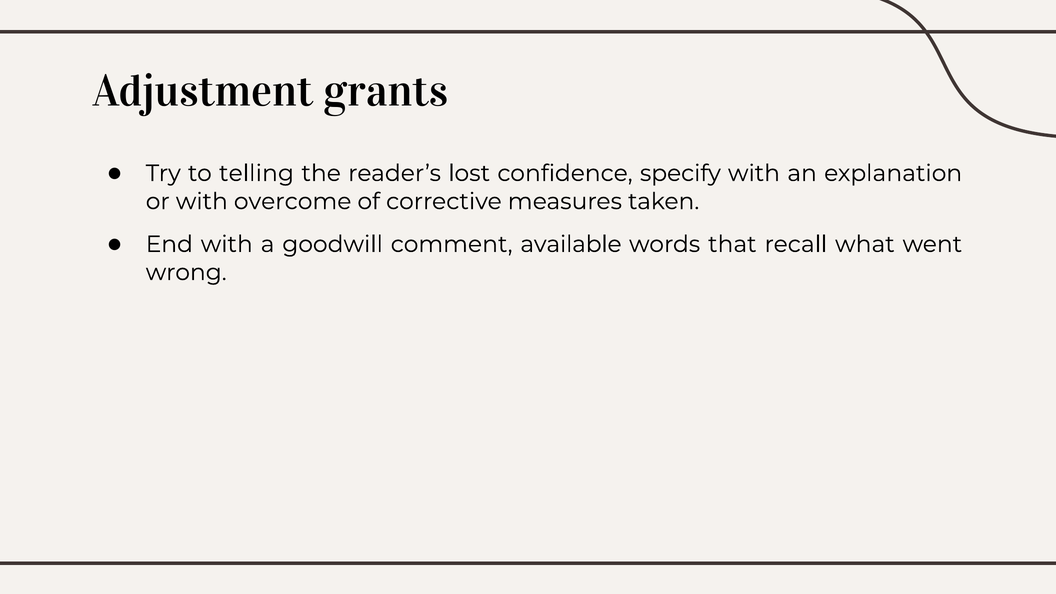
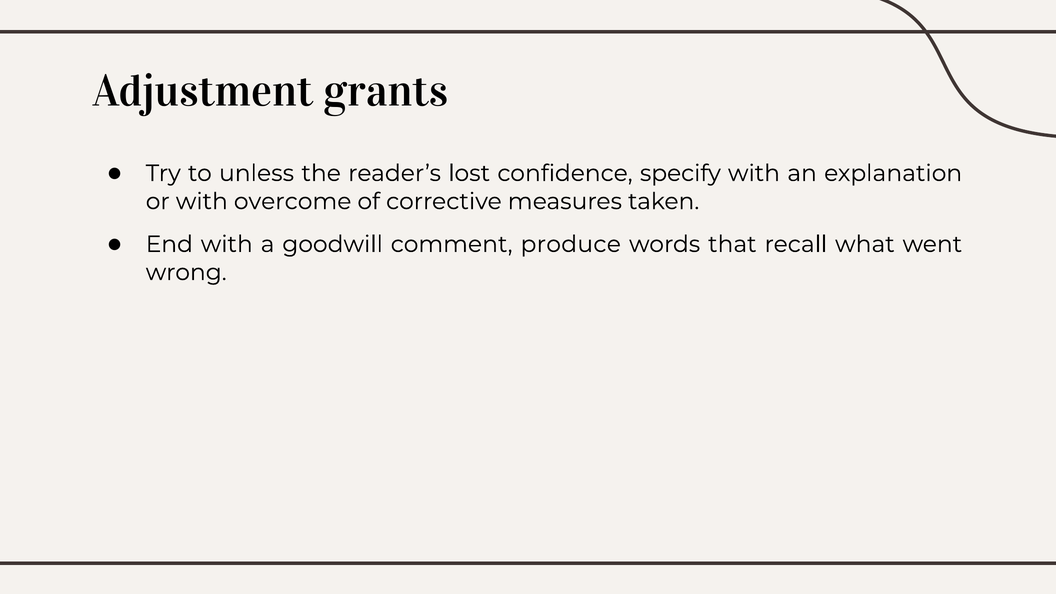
telling: telling -> unless
available: available -> produce
